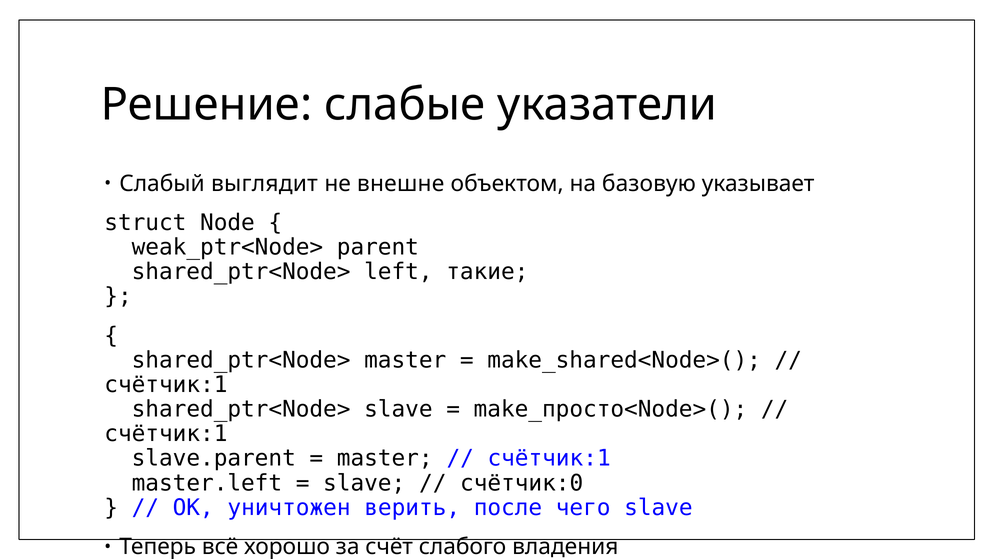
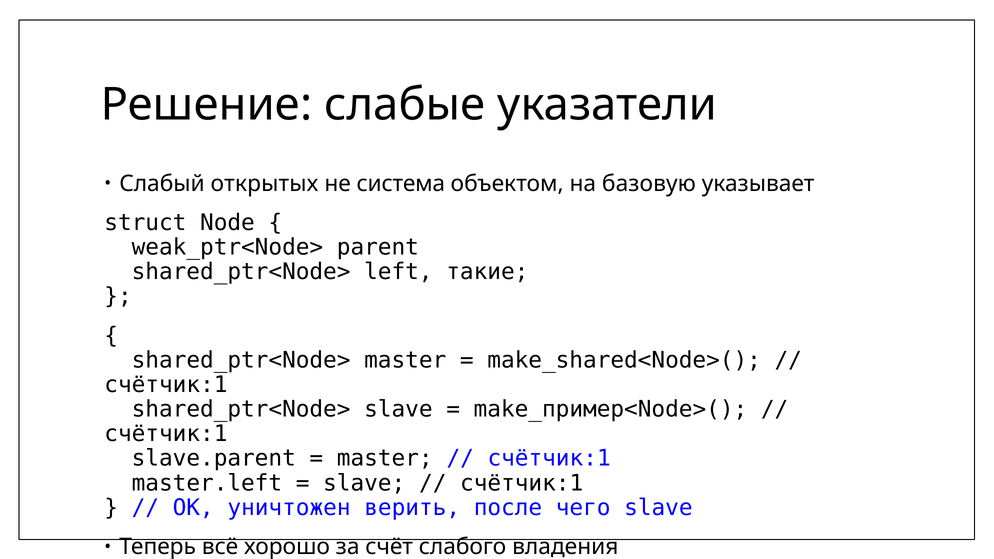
выглядит: выглядит -> открытых
внешне: внешне -> система
make_просто<Node>(: make_просто<Node>( -> make_пример<Node>(
счётчик:0 at (522, 483): счётчик:0 -> счётчик:1
